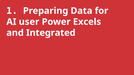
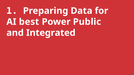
user: user -> best
Excels: Excels -> Public
